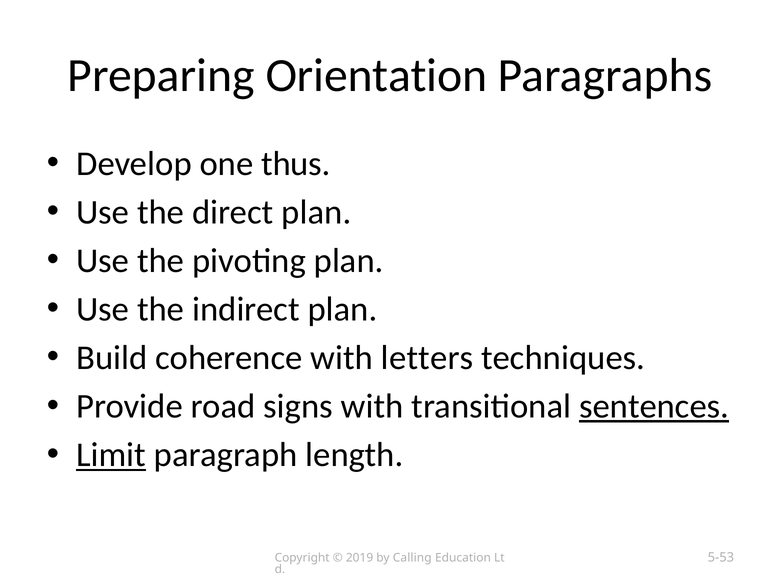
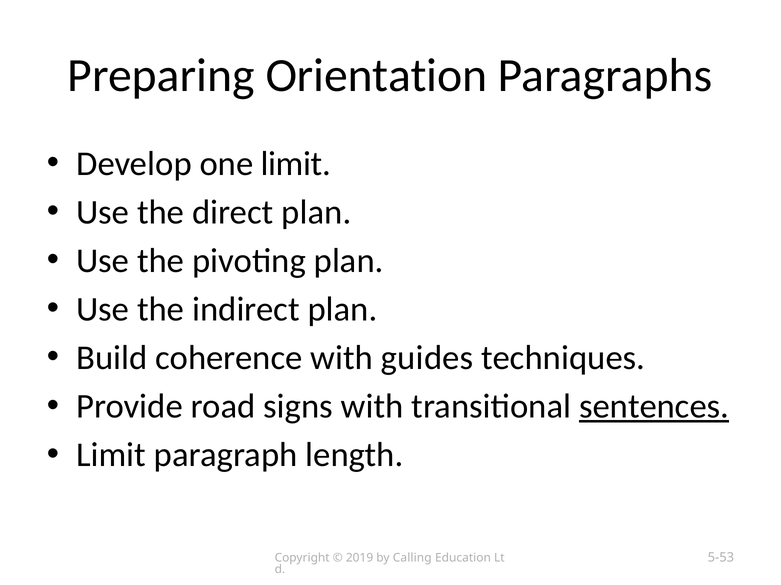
one thus: thus -> limit
letters: letters -> guides
Limit at (111, 456) underline: present -> none
